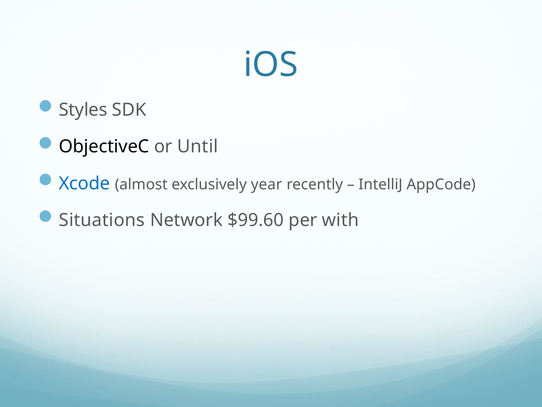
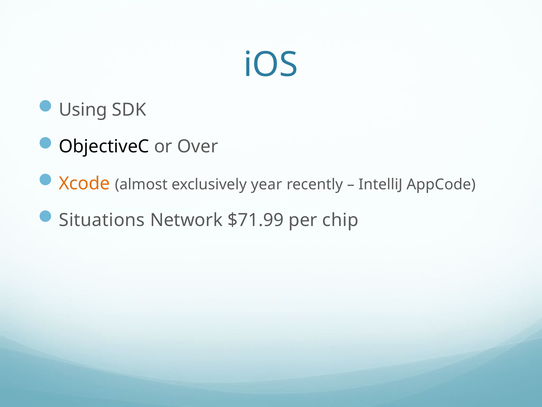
Styles: Styles -> Using
Until: Until -> Over
Xcode colour: blue -> orange
$99.60: $99.60 -> $71.99
with: with -> chip
